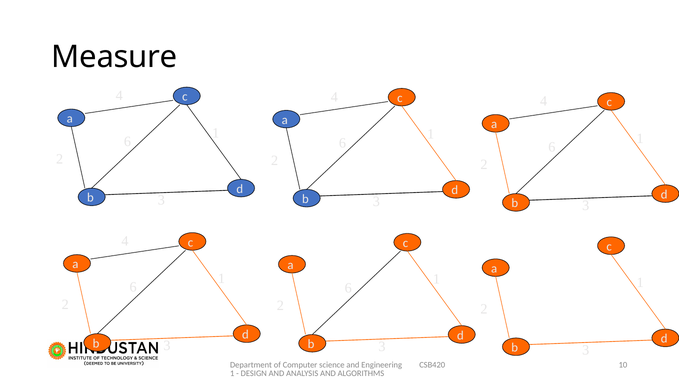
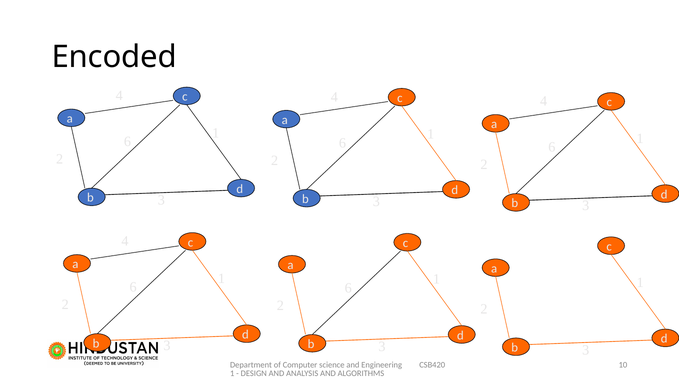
Measure: Measure -> Encoded
